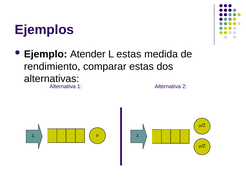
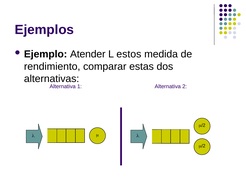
L estas: estas -> estos
